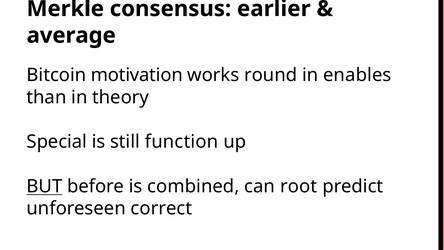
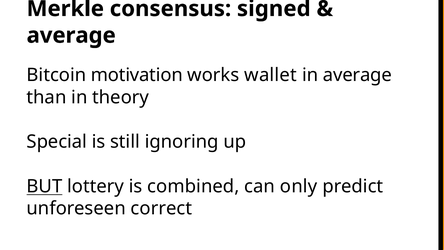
earlier: earlier -> signed
round: round -> wallet
in enables: enables -> average
function: function -> ignoring
before: before -> lottery
root: root -> only
